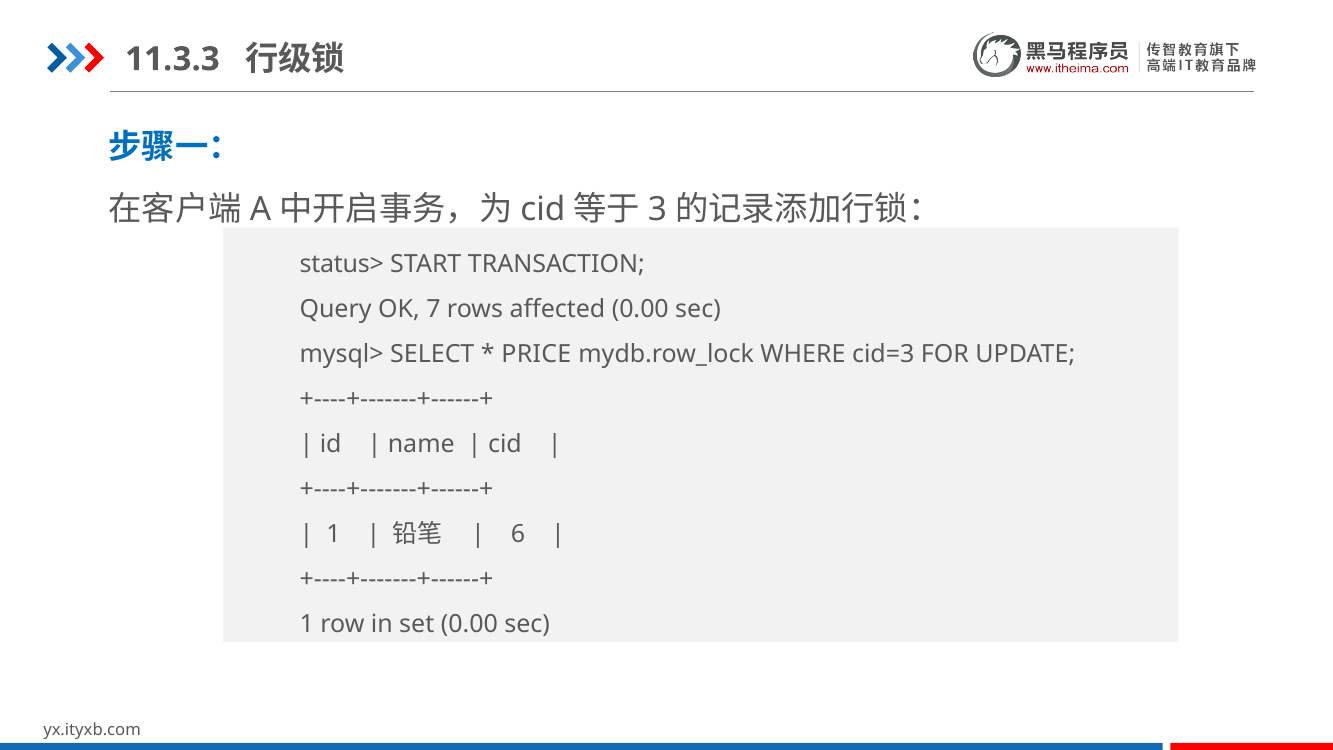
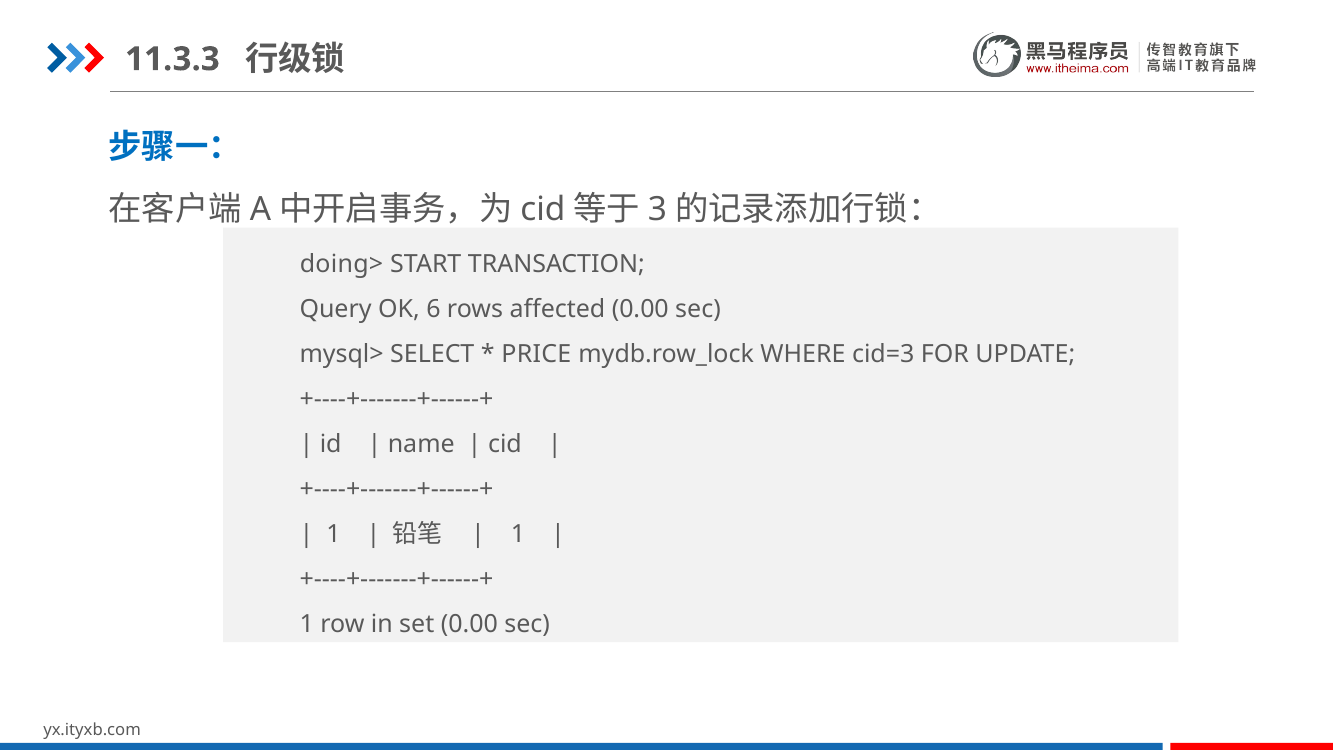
status>: status> -> doing>
7: 7 -> 6
6 at (518, 534): 6 -> 1
